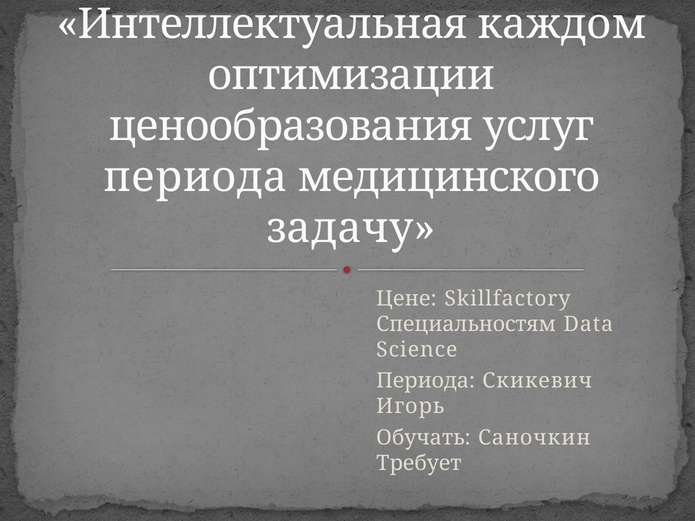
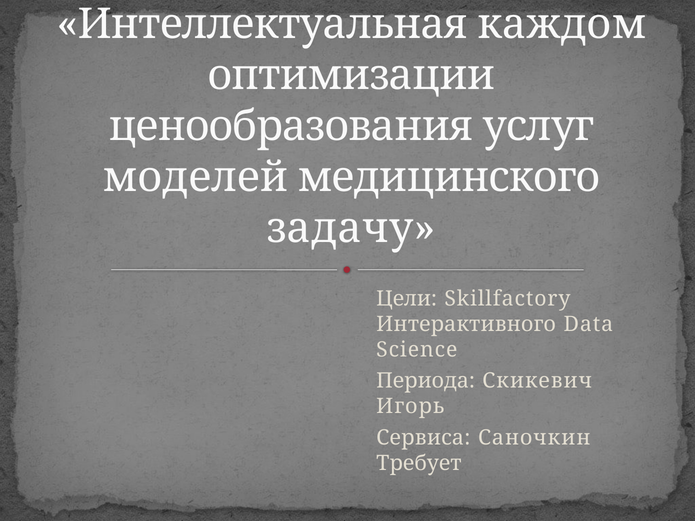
периода at (195, 177): периода -> моделей
Цене: Цене -> Цели
Специальностям: Специальностям -> Интерактивного
Обучать: Обучать -> Сервиса
